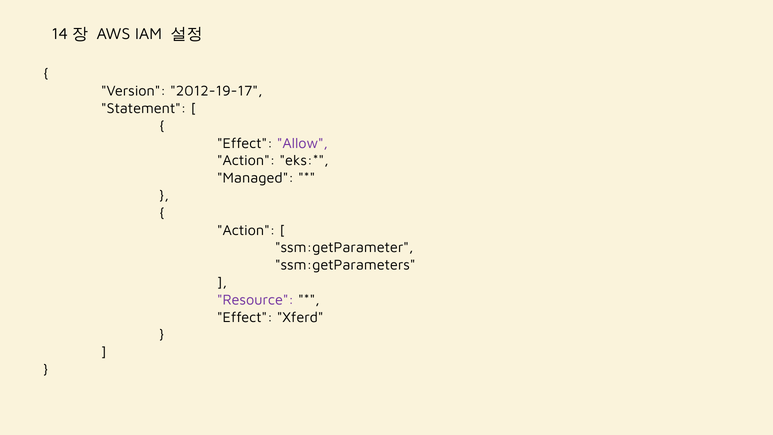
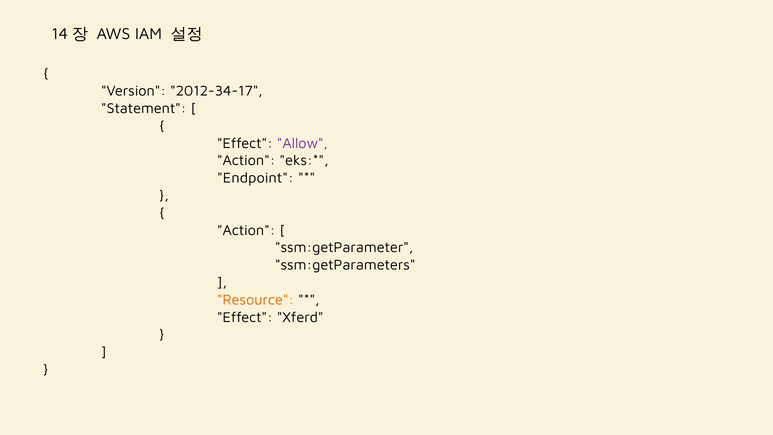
2012-19-17: 2012-19-17 -> 2012-34-17
Managed: Managed -> Endpoint
Resource colour: purple -> orange
